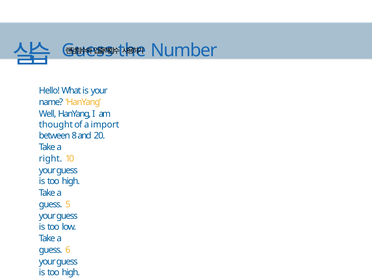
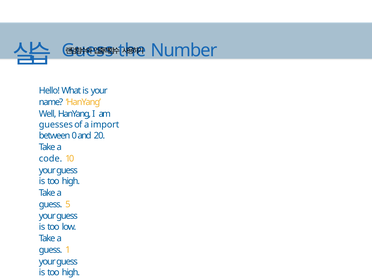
thought at (56, 125): thought -> guesses
8: 8 -> 0
right: right -> code
6 at (68, 250): 6 -> 1
